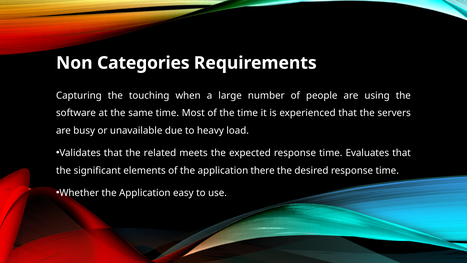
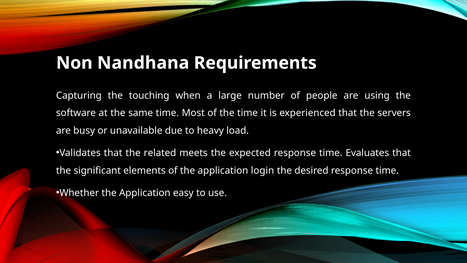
Categories: Categories -> Nandhana
there: there -> login
